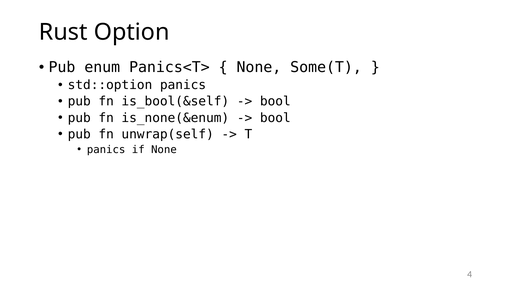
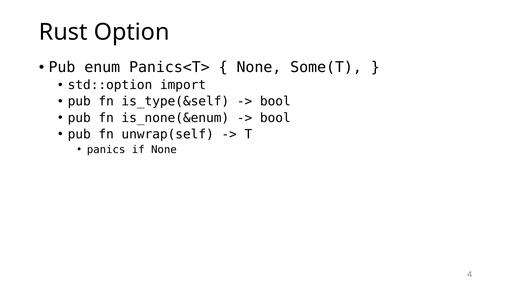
std::option panics: panics -> import
is_bool(&self: is_bool(&self -> is_type(&self
